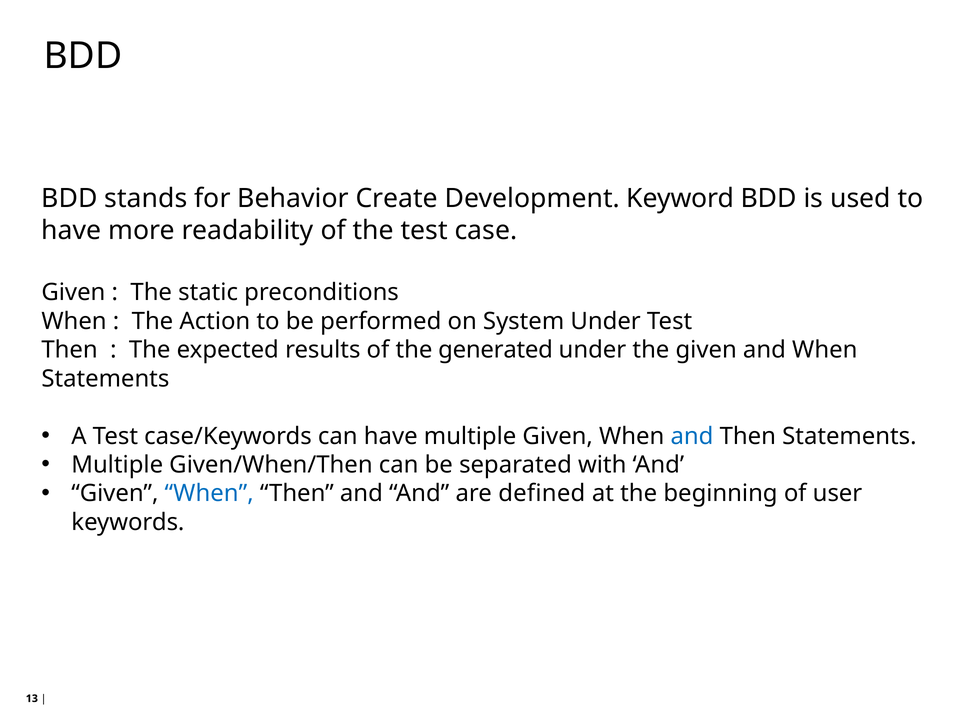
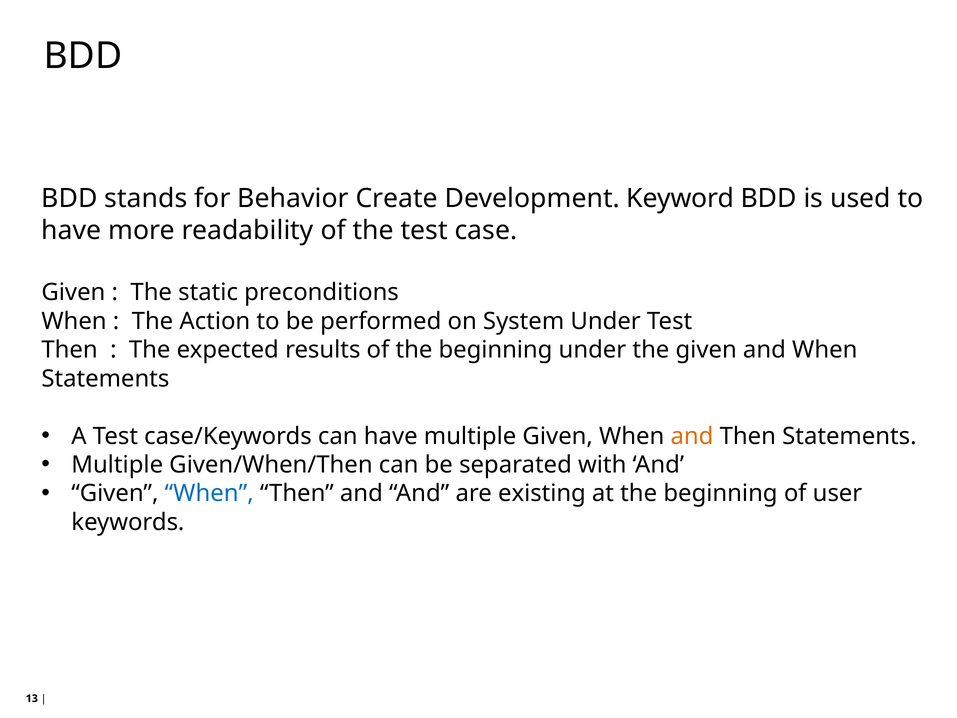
of the generated: generated -> beginning
and at (692, 436) colour: blue -> orange
defined: defined -> existing
